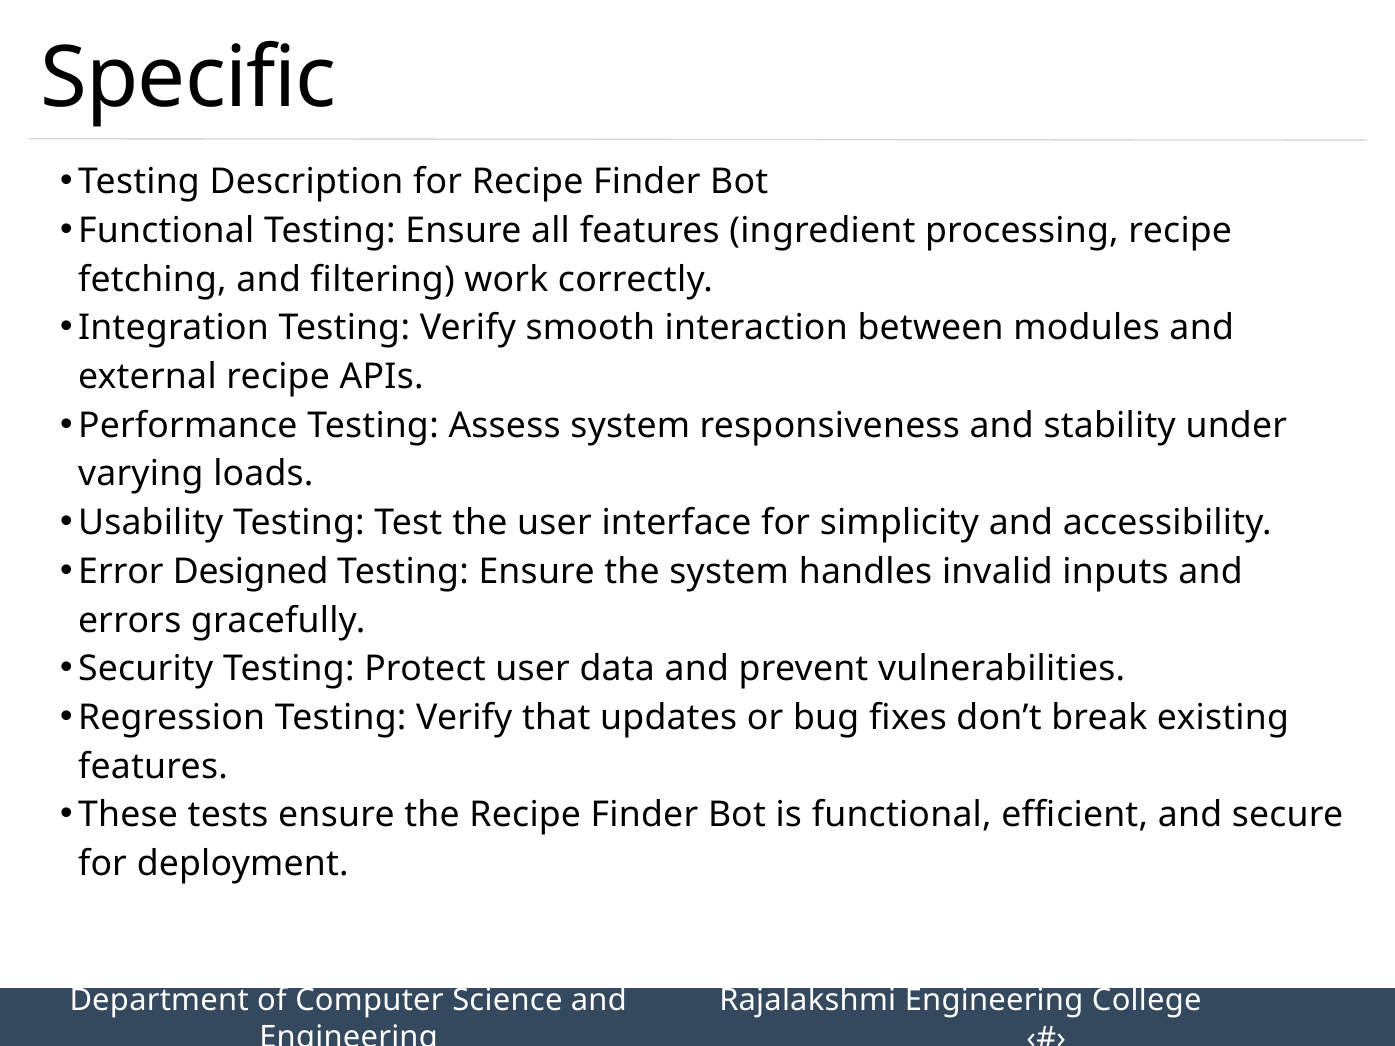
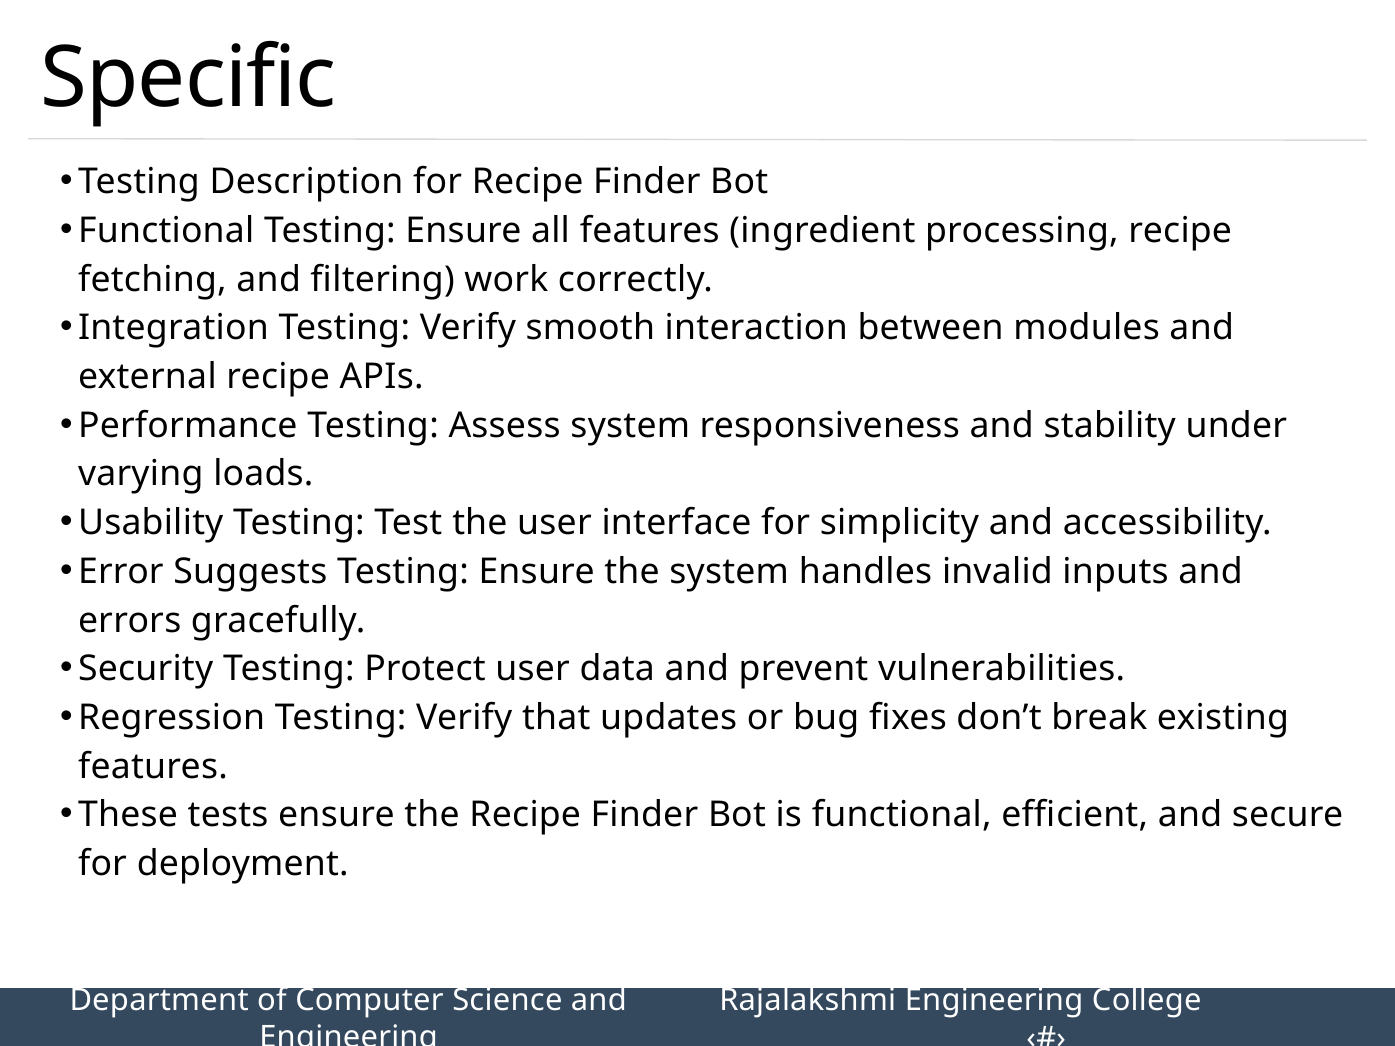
Designed: Designed -> Suggests
